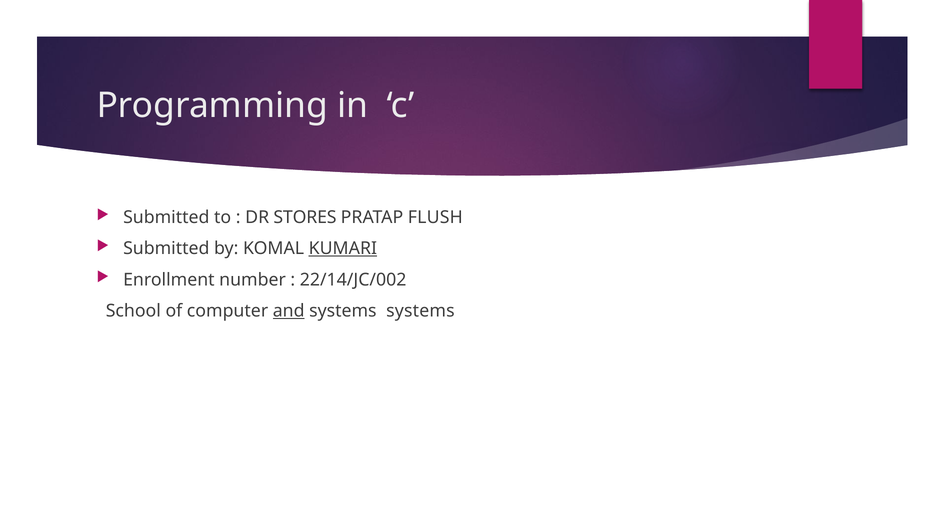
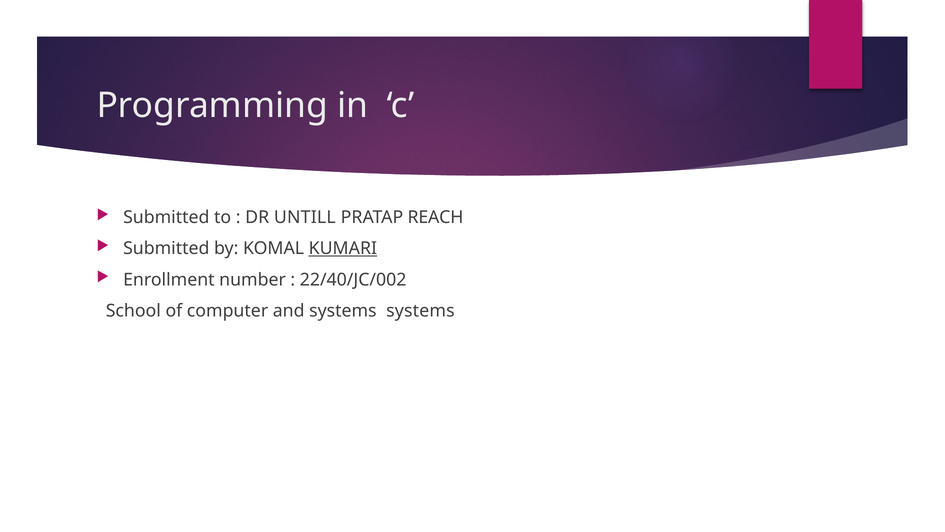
STORES: STORES -> UNTILL
FLUSH: FLUSH -> REACH
22/14/JC/002: 22/14/JC/002 -> 22/40/JC/002
and underline: present -> none
